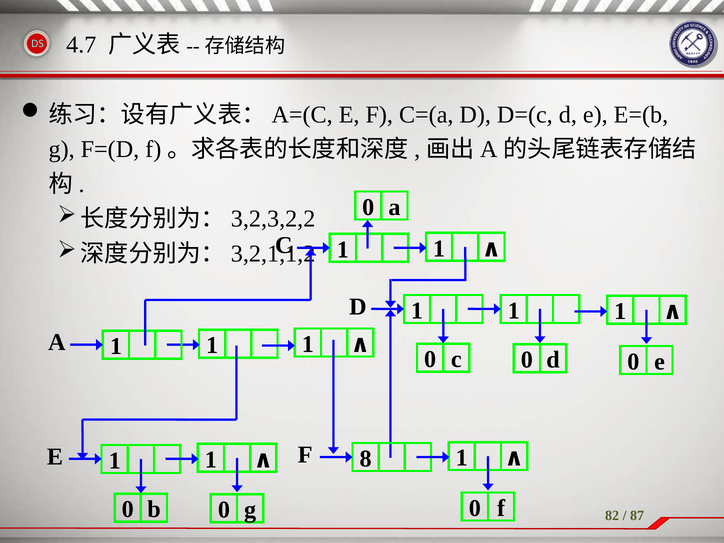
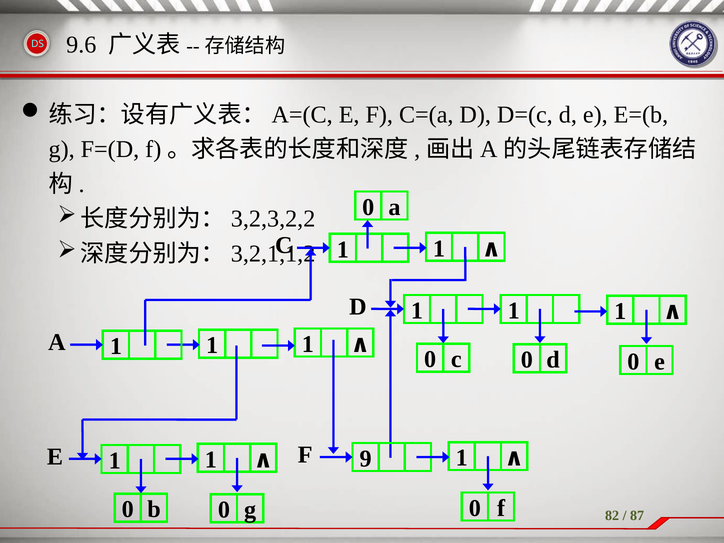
4.7: 4.7 -> 9.6
8: 8 -> 9
